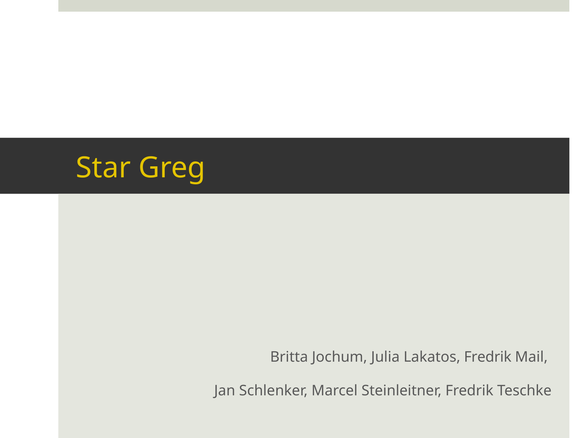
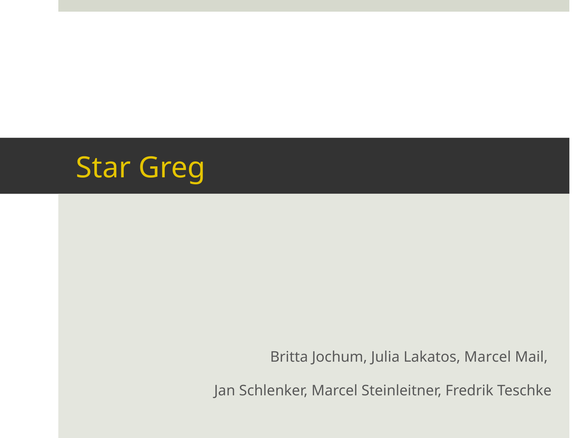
Lakatos Fredrik: Fredrik -> Marcel
